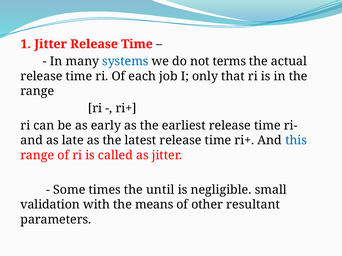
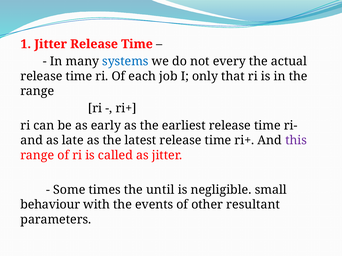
terms: terms -> every
this colour: blue -> purple
validation: validation -> behaviour
means: means -> events
